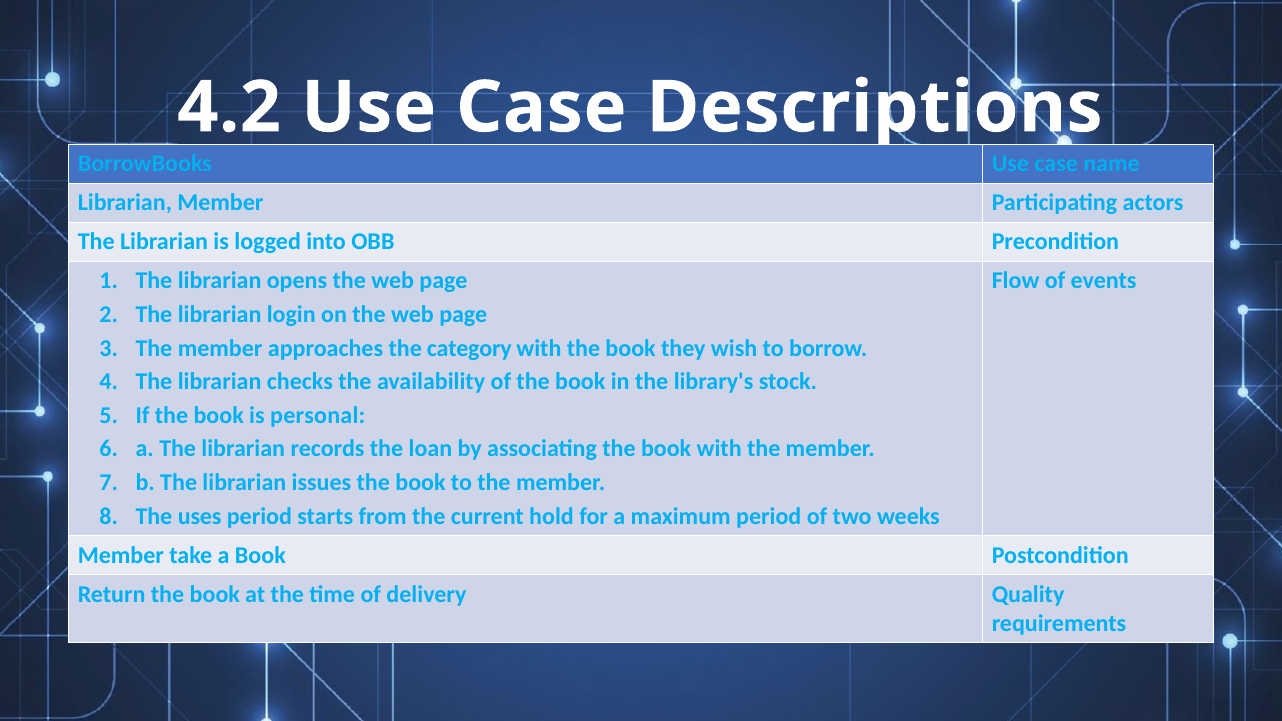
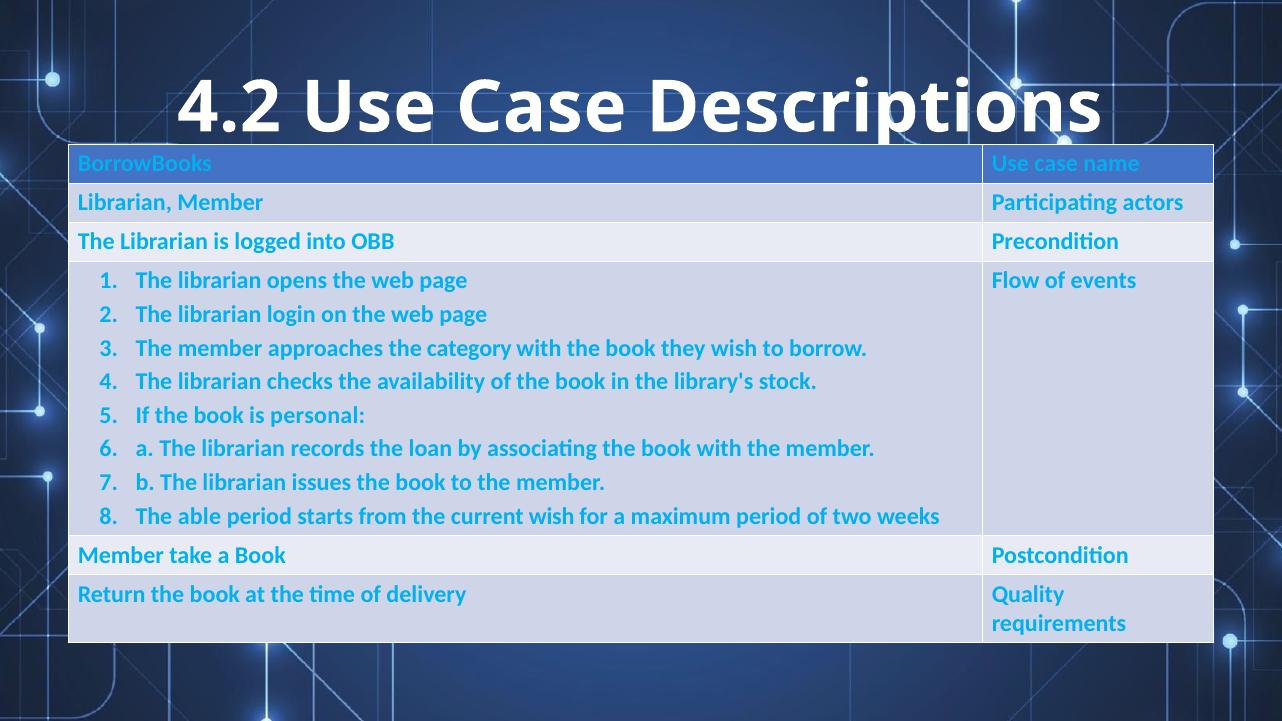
uses: uses -> able
current hold: hold -> wish
